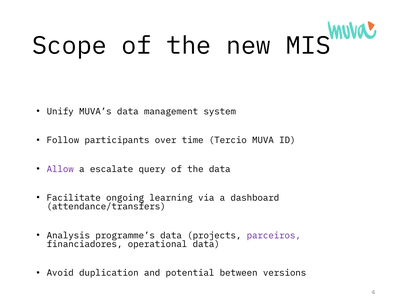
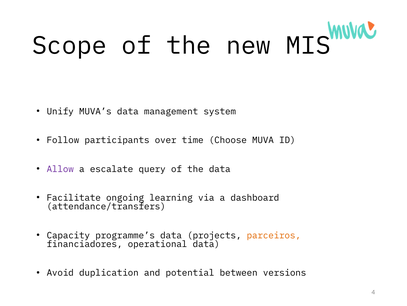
Tercio: Tercio -> Choose
Analysis: Analysis -> Capacity
parceiros colour: purple -> orange
